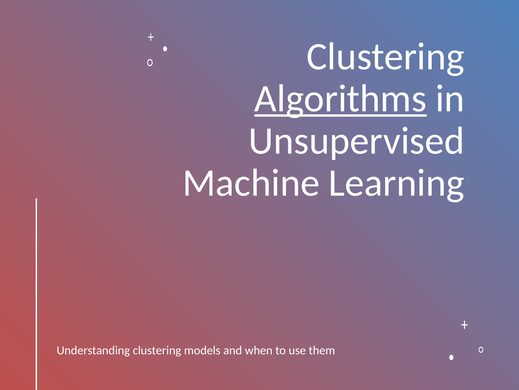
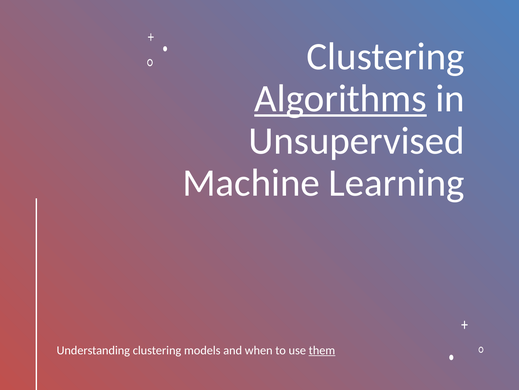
them underline: none -> present
